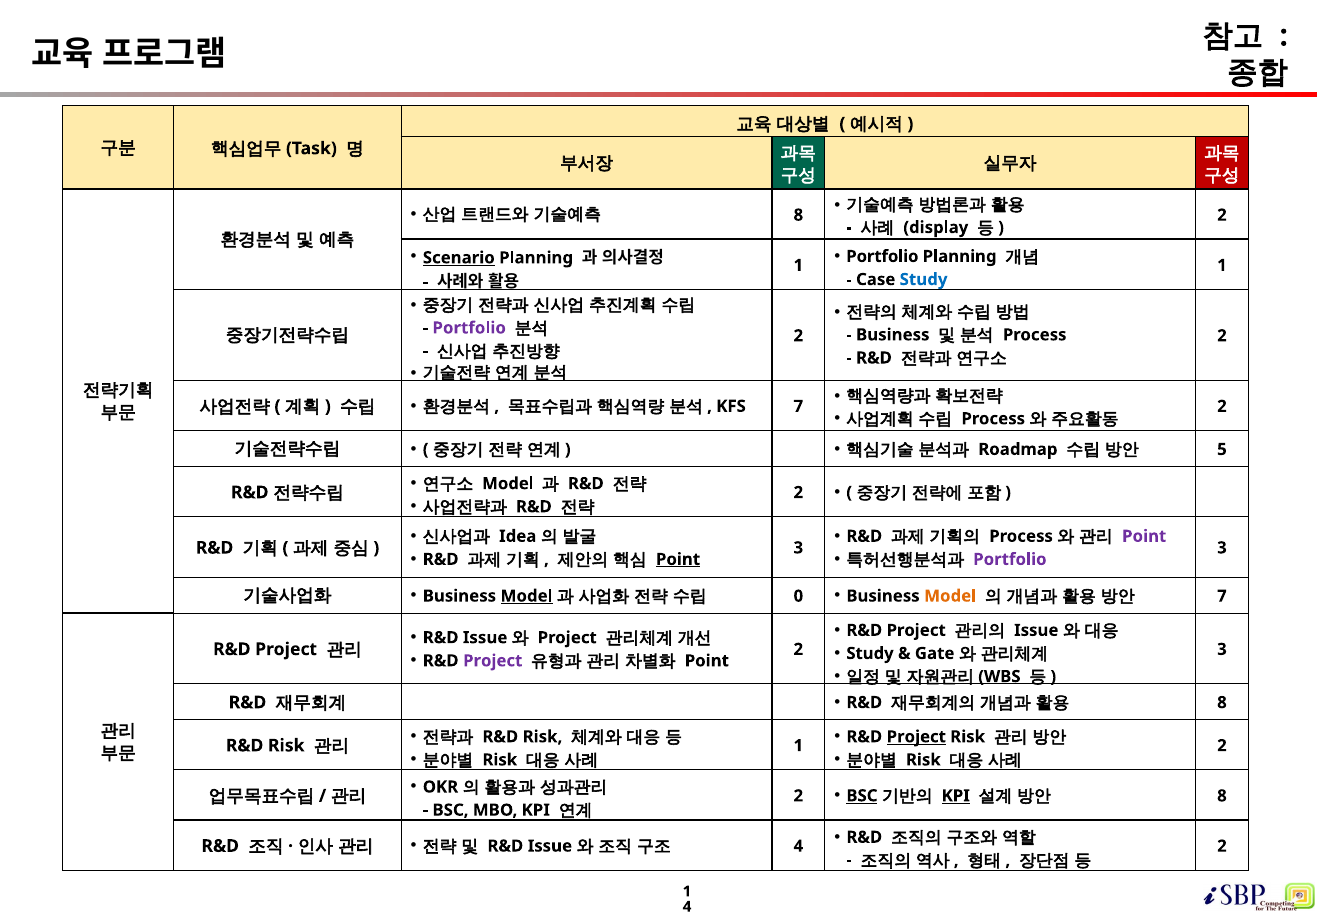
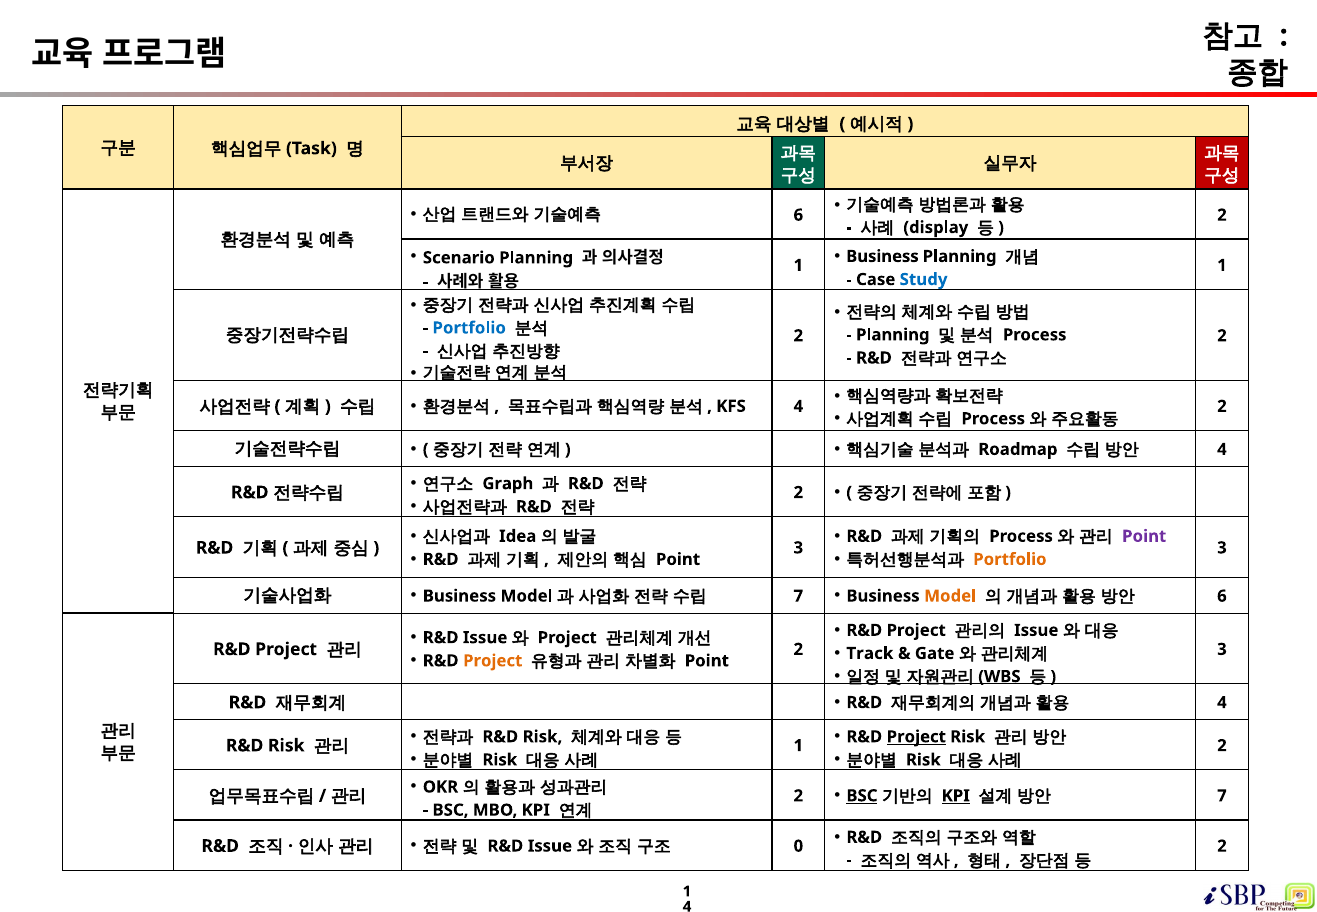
8 at (798, 215): 8 -> 6
Portfolio at (882, 256): Portfolio -> Business
Scenario underline: present -> none
Portfolio at (469, 328) colour: purple -> blue
Business at (893, 335): Business -> Planning
KFS 7: 7 -> 4
5 at (1222, 449): 5 -> 4
Model at (508, 483): Model -> Graph
Point at (678, 559) underline: present -> none
Portfolio at (1010, 559) colour: purple -> orange
Model at (527, 596) underline: present -> none
0 at (798, 596): 0 -> 7
7 at (1222, 596): 7 -> 6
Study at (870, 653): Study -> Track
Project at (493, 661) colour: purple -> orange
8 at (1222, 702): 8 -> 4
8 at (1222, 796): 8 -> 7
4 at (798, 846): 4 -> 0
